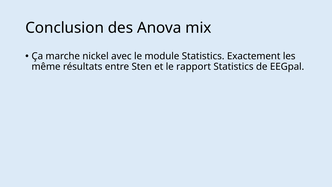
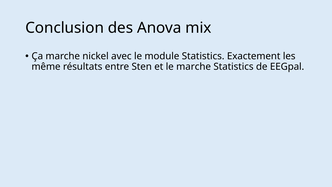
le rapport: rapport -> marche
